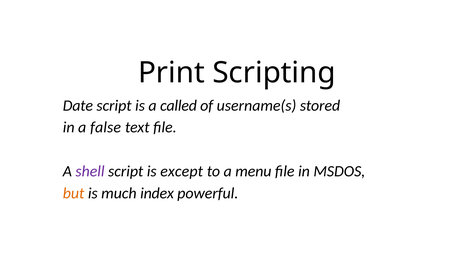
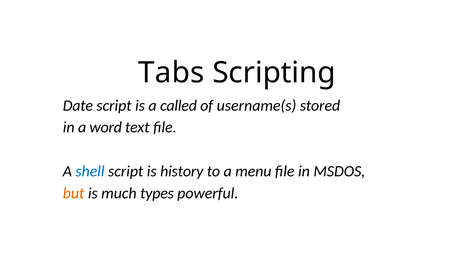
Print: Print -> Tabs
false: false -> word
shell colour: purple -> blue
except: except -> history
index: index -> types
